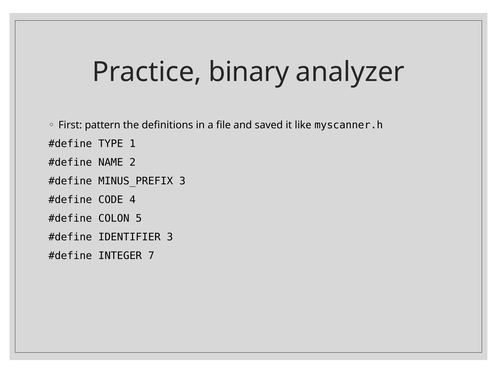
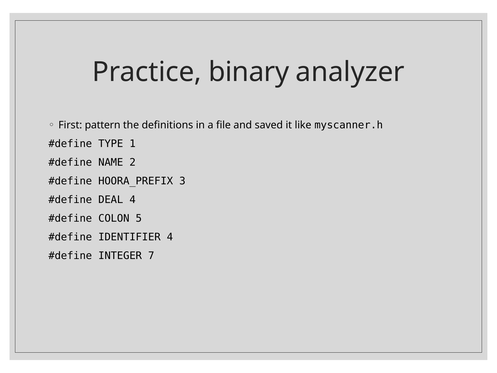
MINUS_PREFIX: MINUS_PREFIX -> HOORA_PREFIX
CODE: CODE -> DEAL
IDENTIFIER 3: 3 -> 4
